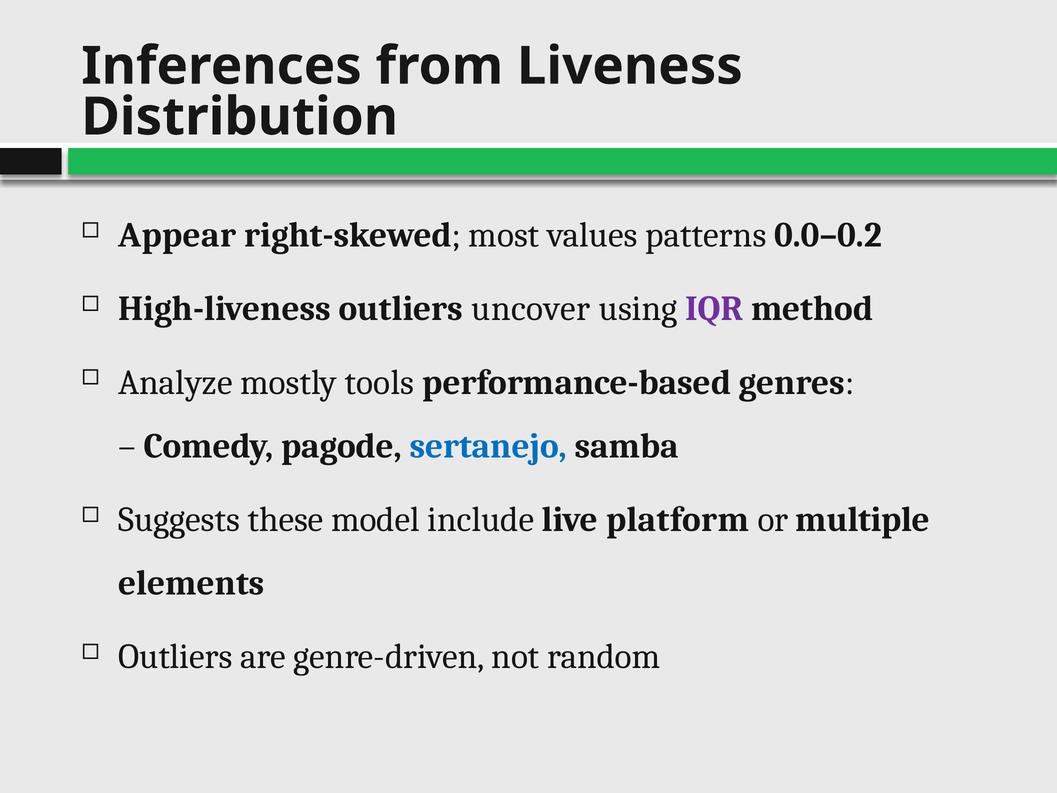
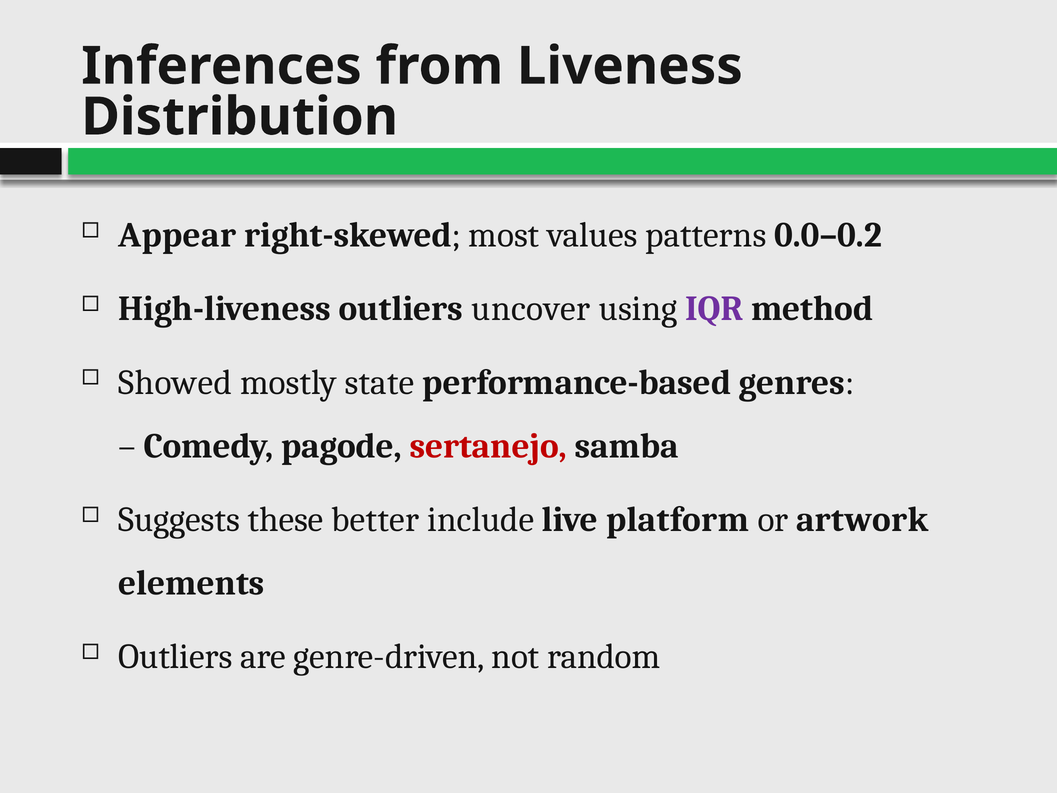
Analyze: Analyze -> Showed
tools: tools -> state
sertanejo colour: blue -> red
model: model -> better
multiple: multiple -> artwork
